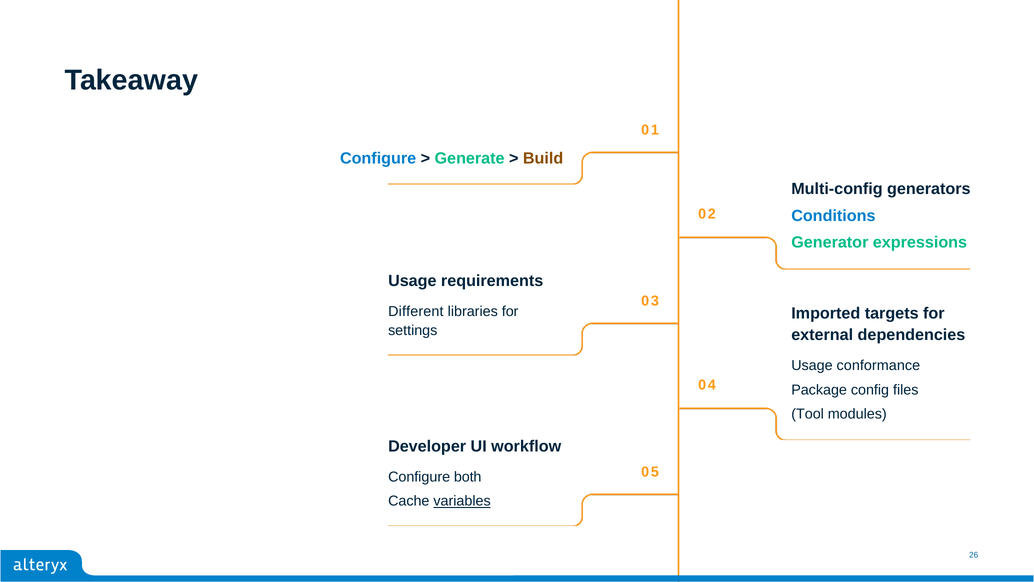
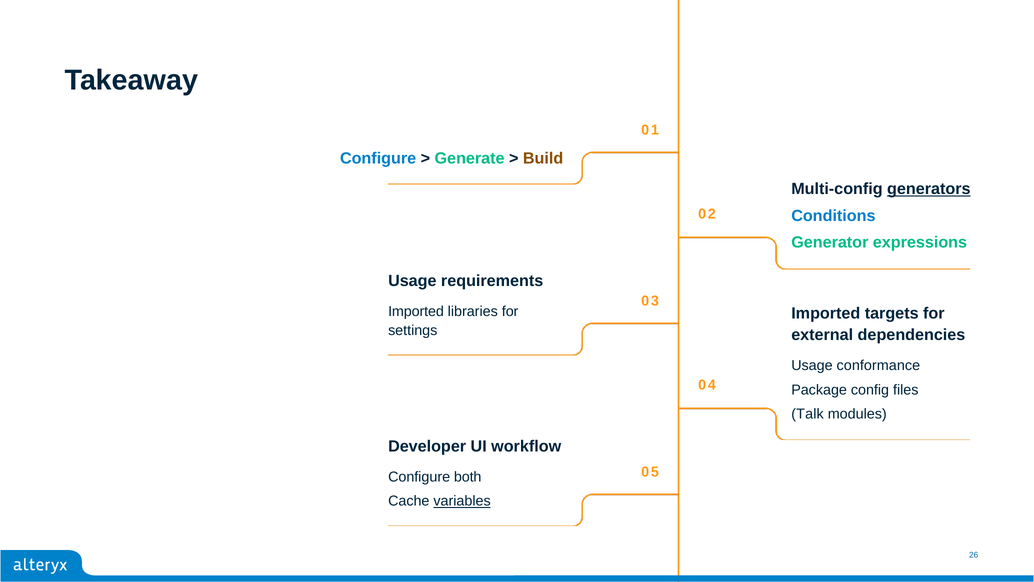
generators underline: none -> present
Different at (416, 311): Different -> Imported
Tool: Tool -> Talk
